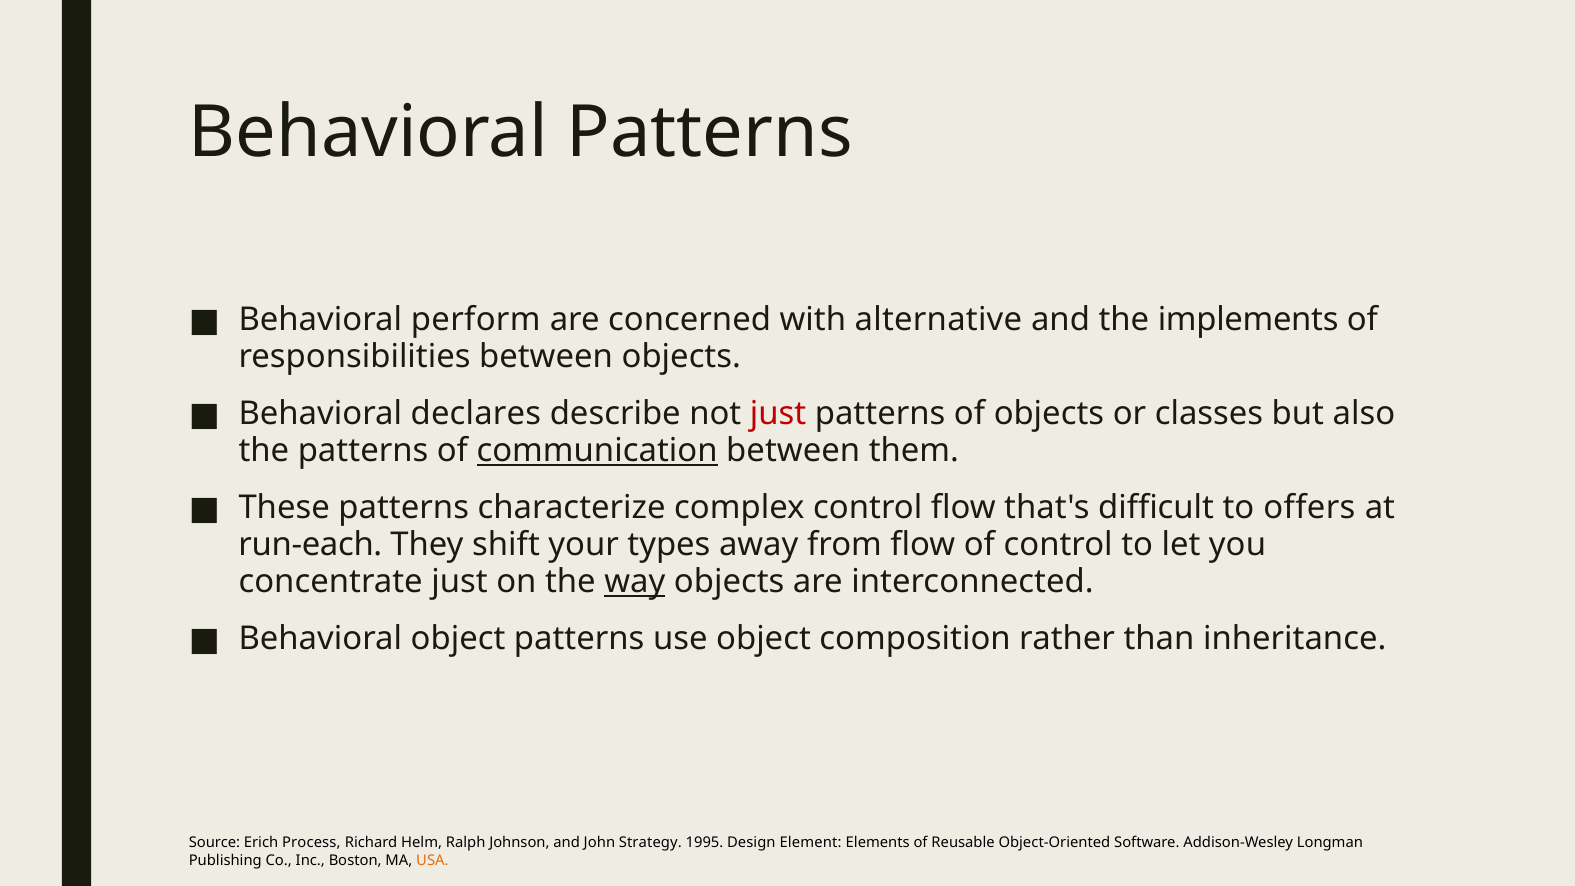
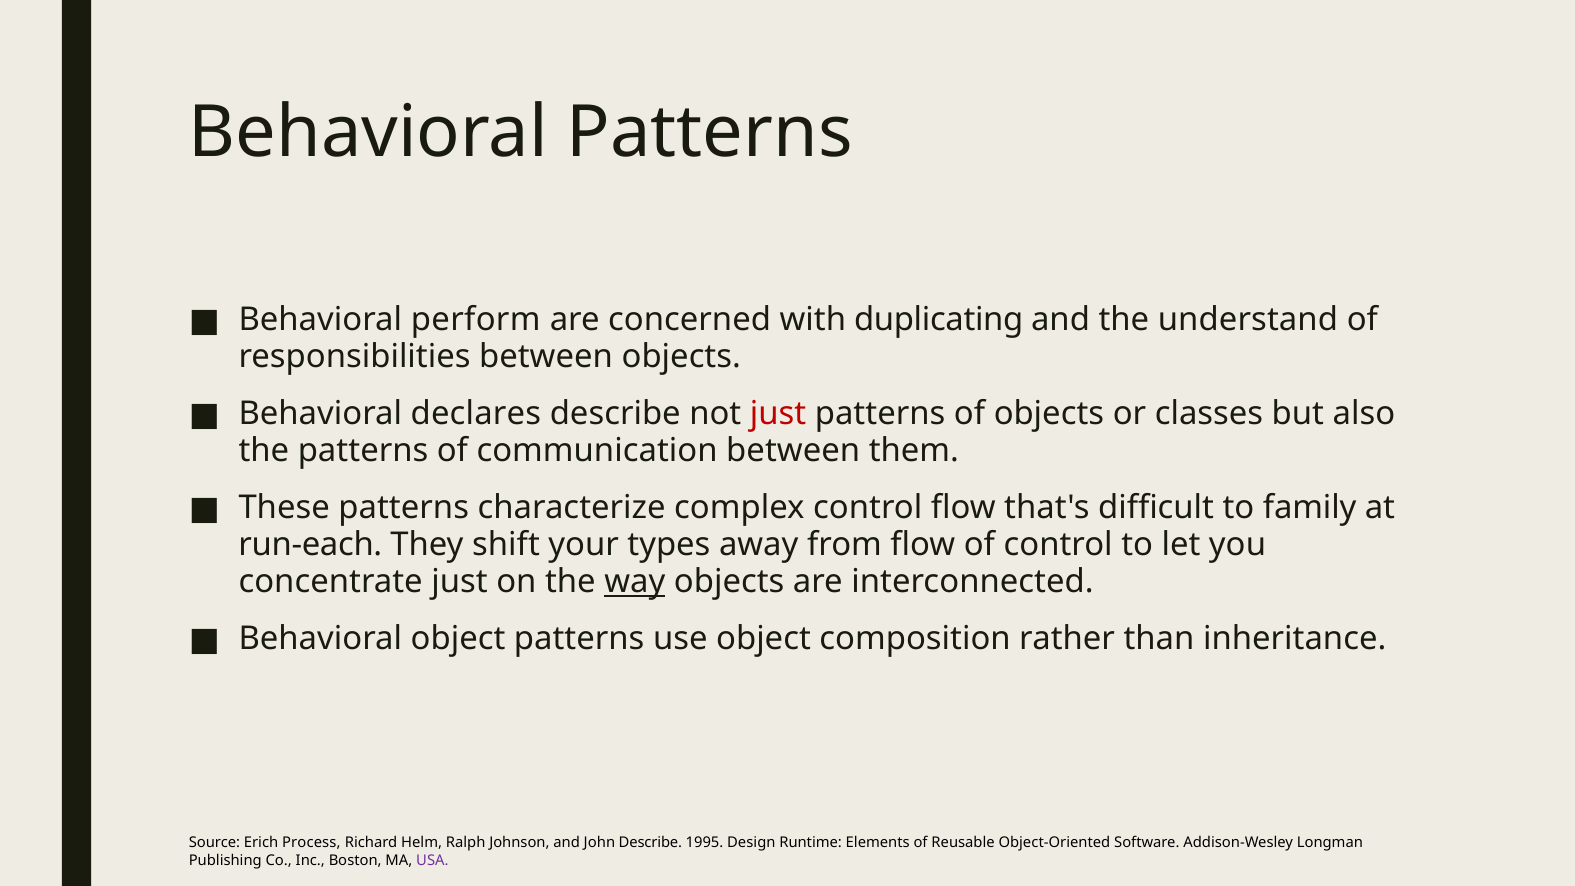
alternative: alternative -> duplicating
implements: implements -> understand
communication underline: present -> none
offers: offers -> family
John Strategy: Strategy -> Describe
Element: Element -> Runtime
USA colour: orange -> purple
